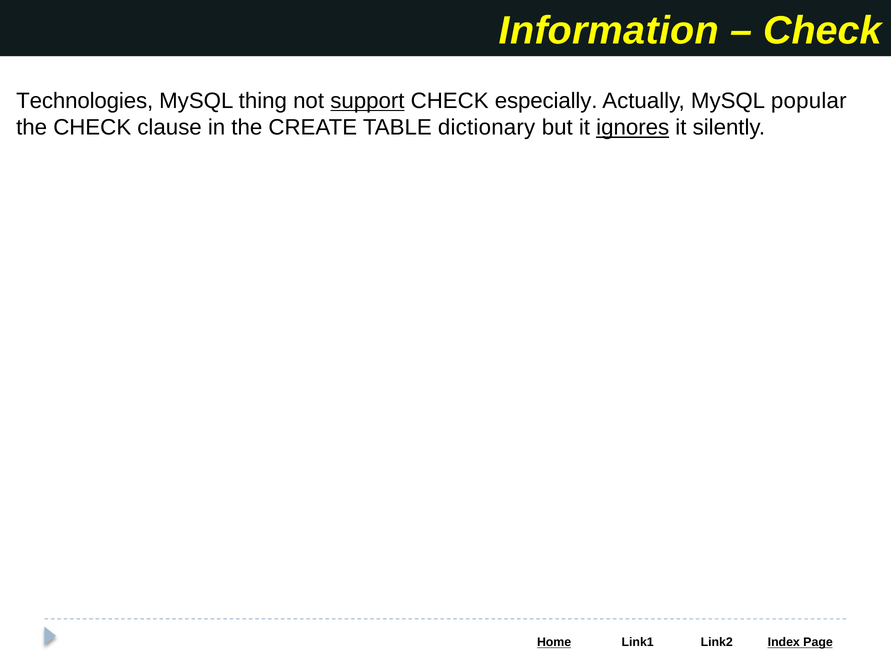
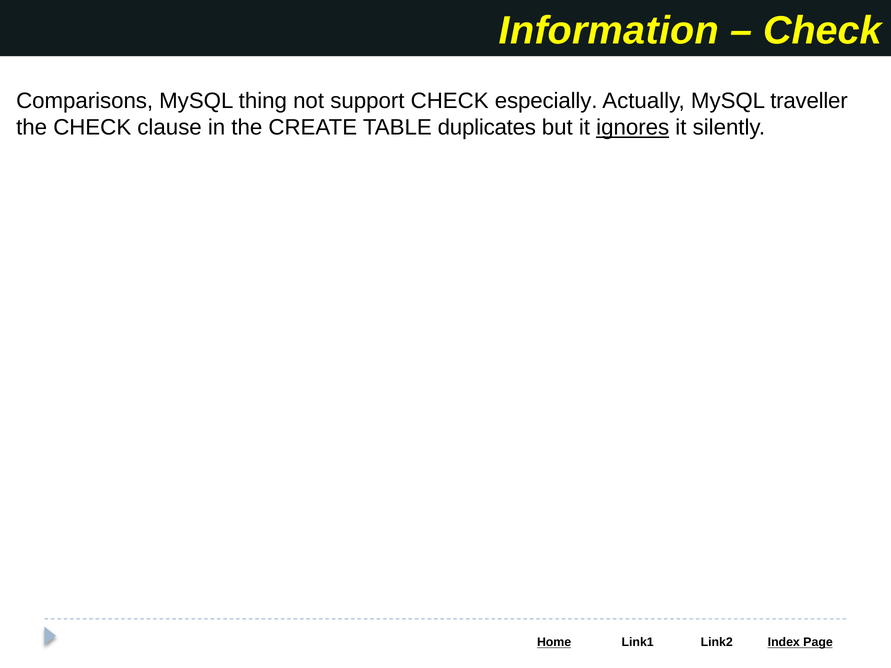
Technologies: Technologies -> Comparisons
support underline: present -> none
popular: popular -> traveller
dictionary: dictionary -> duplicates
